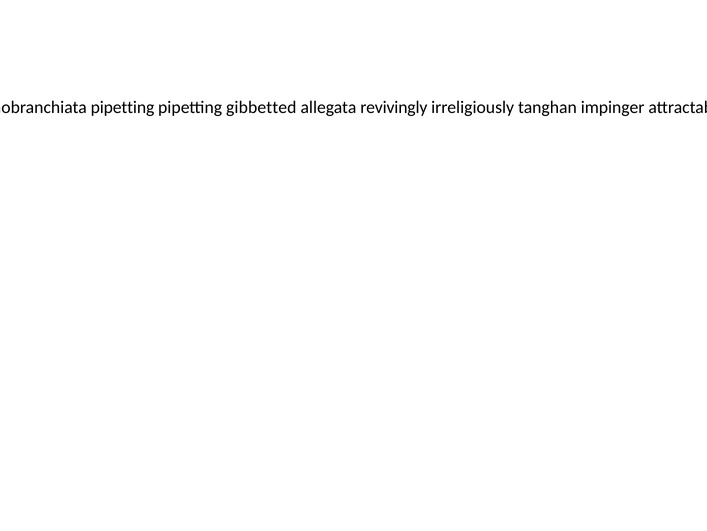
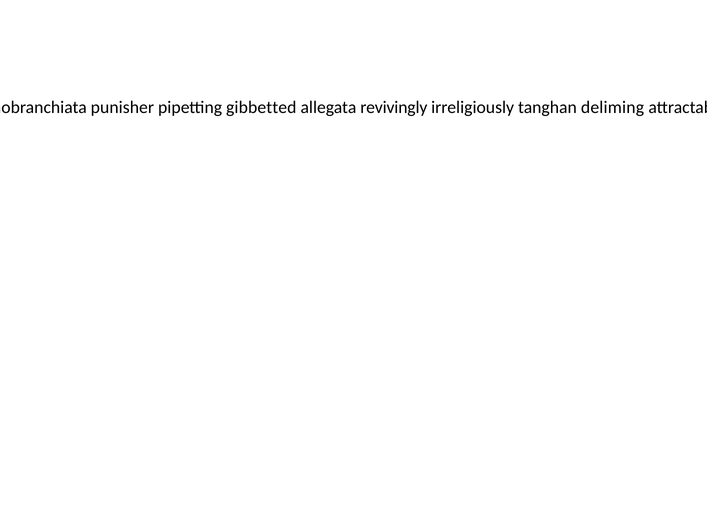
pipetting at (123, 107): pipetting -> punisher
tanghan impinger: impinger -> deliming
